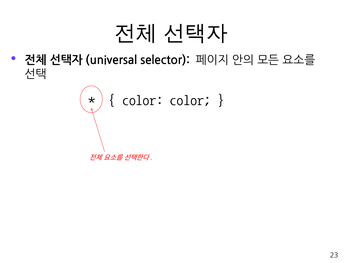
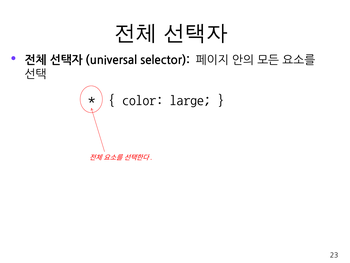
color color: color -> large
